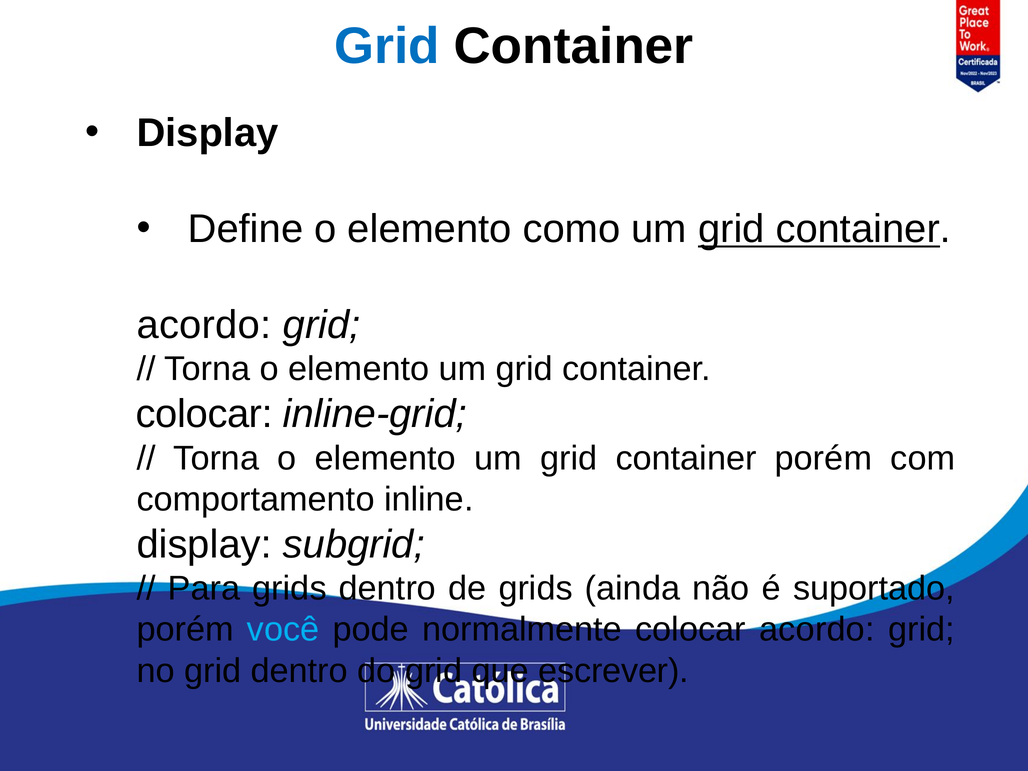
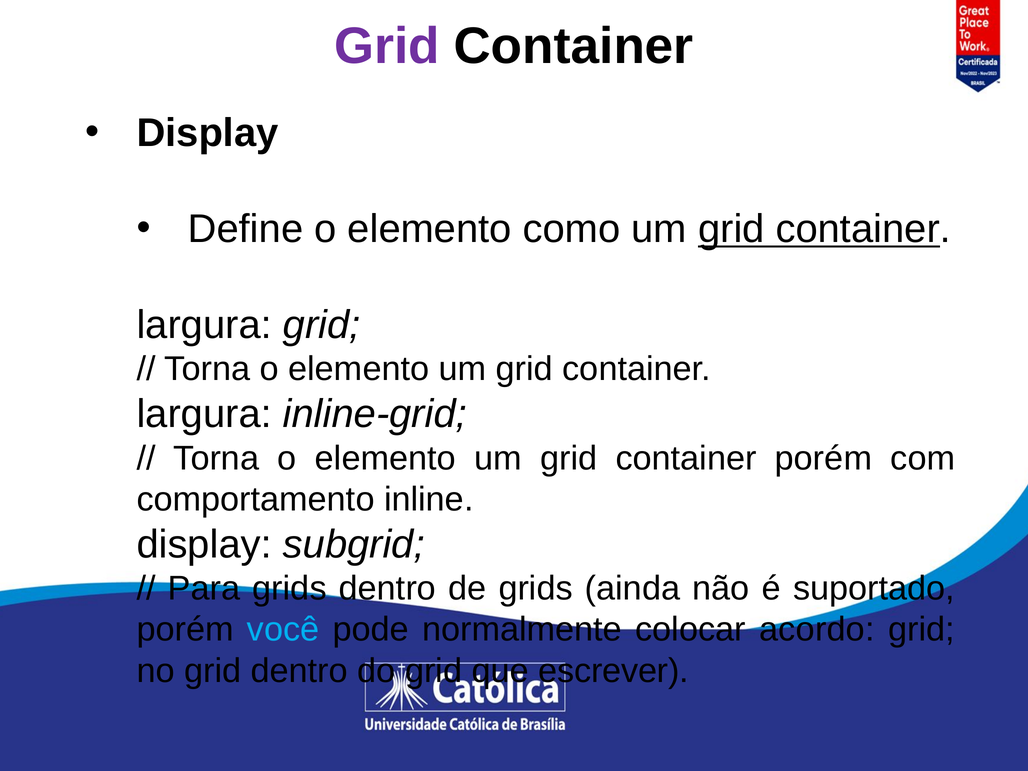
Grid at (387, 46) colour: blue -> purple
acordo at (204, 325): acordo -> largura
colocar at (204, 414): colocar -> largura
